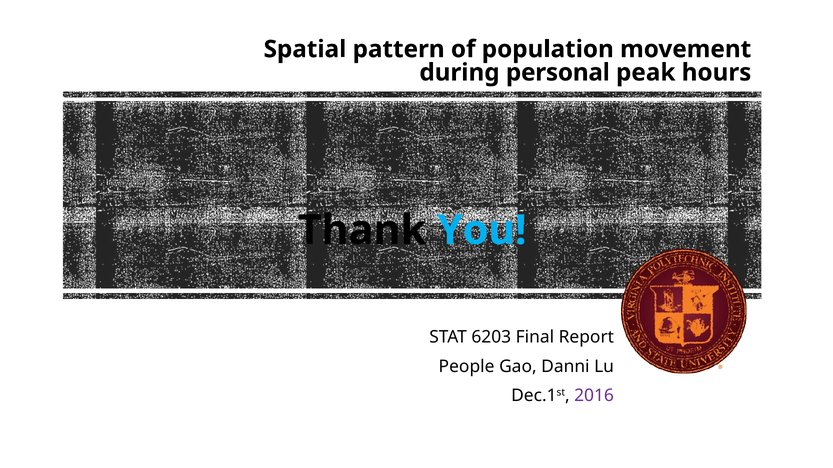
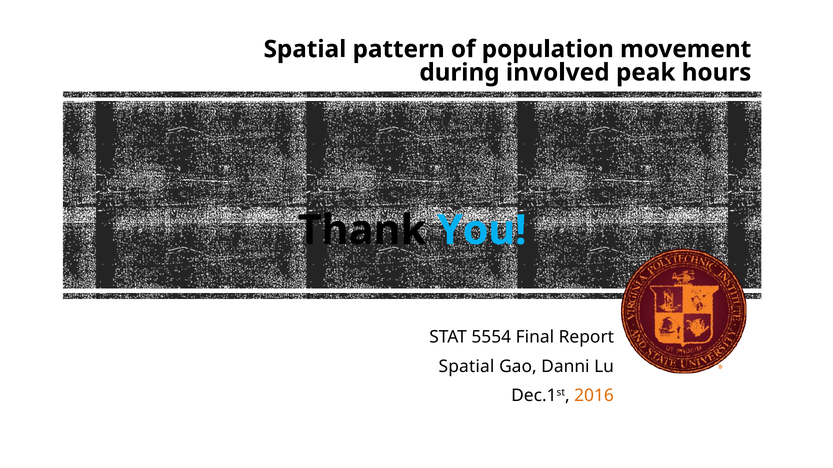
personal: personal -> involved
6203: 6203 -> 5554
People at (467, 367): People -> Spatial
2016 colour: purple -> orange
